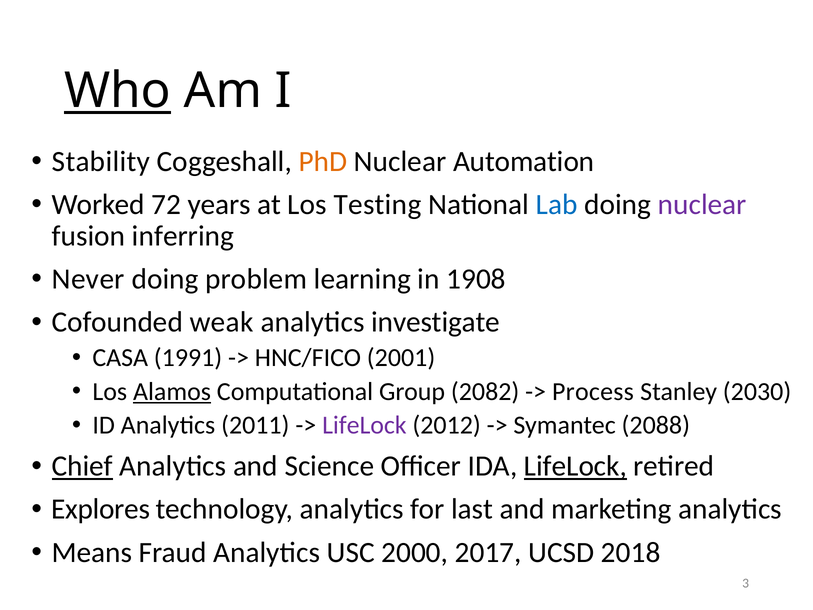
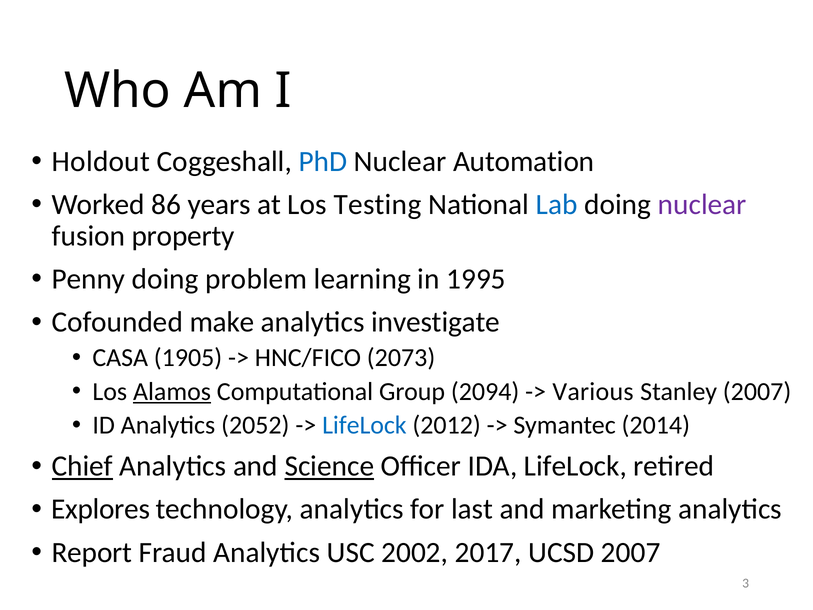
Who underline: present -> none
Stability: Stability -> Holdout
PhD colour: orange -> blue
72: 72 -> 86
inferring: inferring -> property
Never: Never -> Penny
1908: 1908 -> 1995
weak: weak -> make
1991: 1991 -> 1905
2001: 2001 -> 2073
2082: 2082 -> 2094
Process: Process -> Various
Stanley 2030: 2030 -> 2007
2011: 2011 -> 2052
LifeLock at (364, 425) colour: purple -> blue
2088: 2088 -> 2014
Science underline: none -> present
LifeLock at (575, 466) underline: present -> none
Means: Means -> Report
2000: 2000 -> 2002
UCSD 2018: 2018 -> 2007
